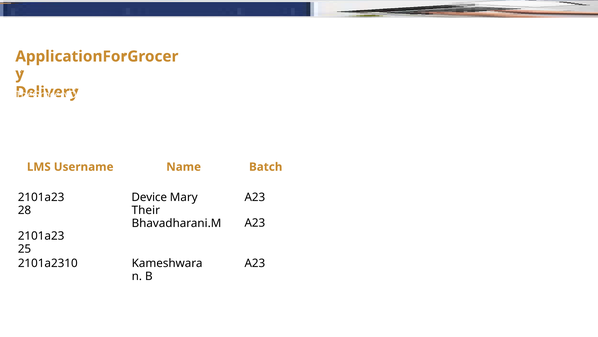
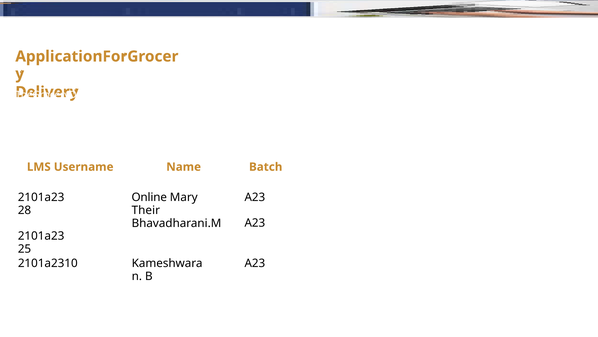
Device at (149, 197): Device -> Online
